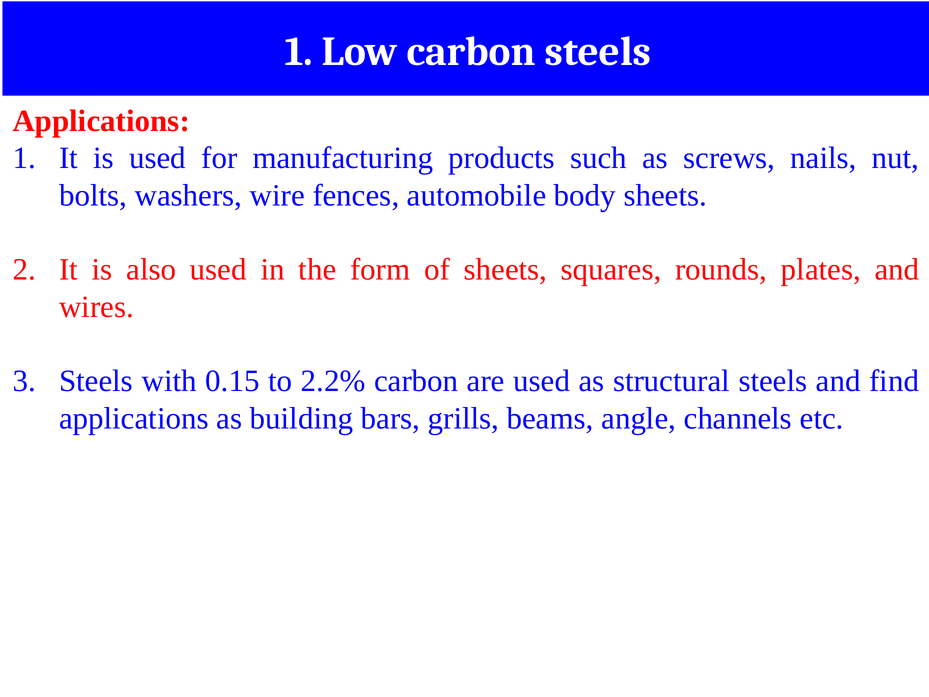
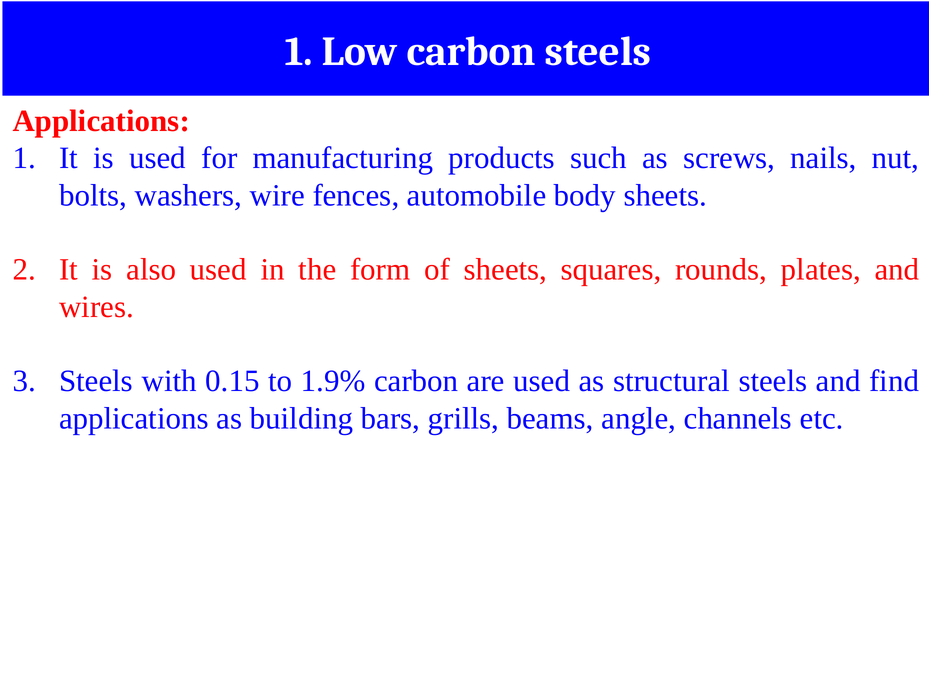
2.2%: 2.2% -> 1.9%
